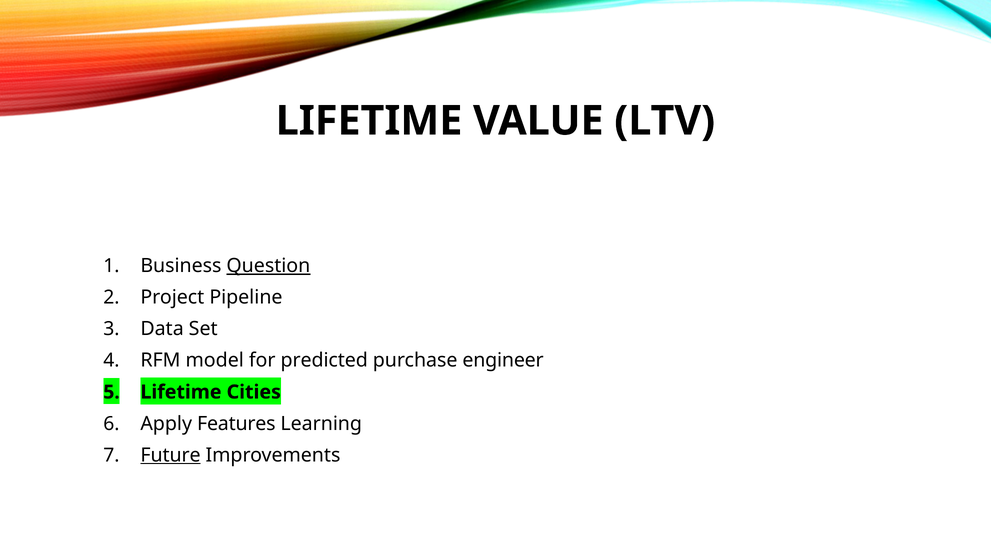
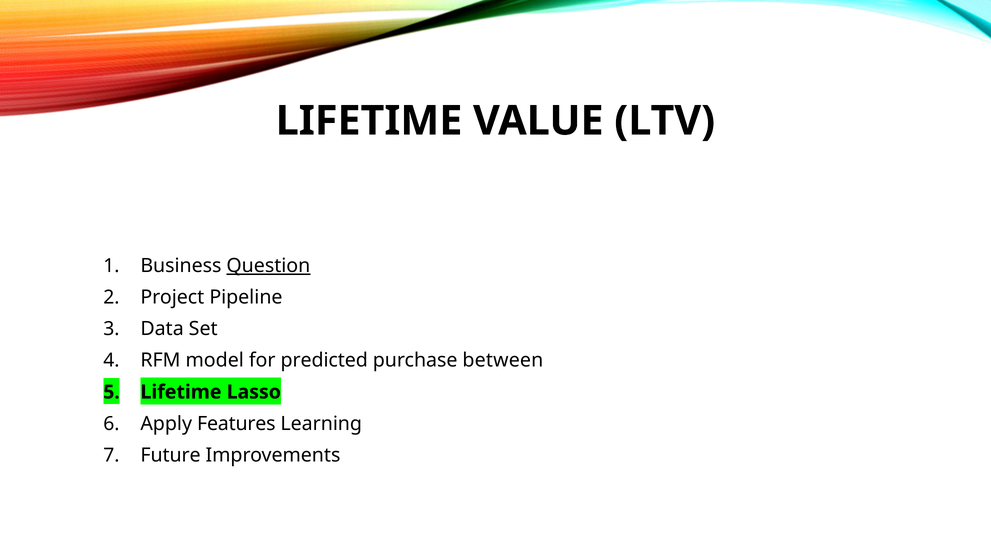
engineer: engineer -> between
Cities: Cities -> Lasso
Future underline: present -> none
